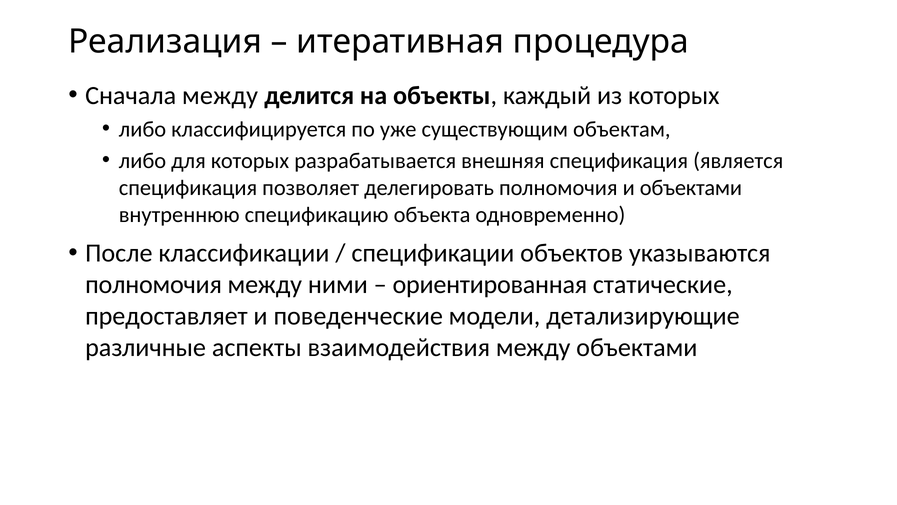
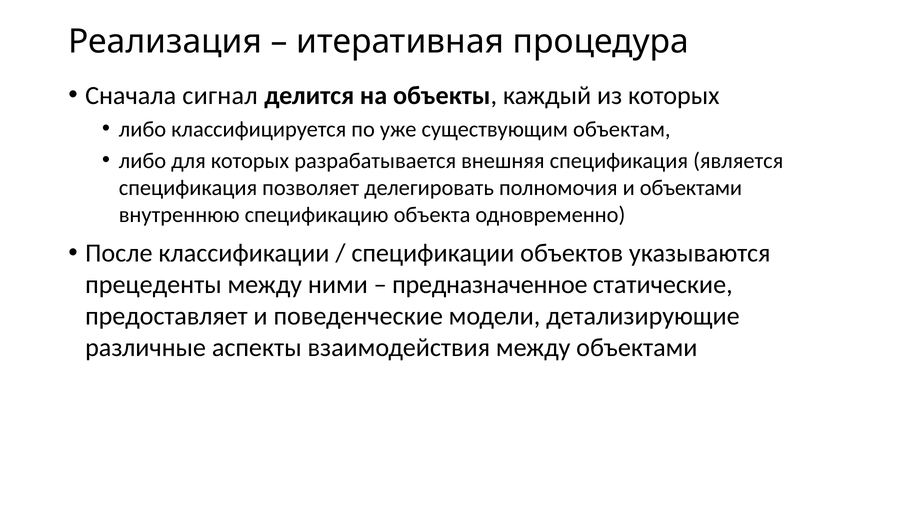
Сначала между: между -> сигнал
полномочия at (154, 284): полномочия -> прецеденты
ориентированная: ориентированная -> предназначенное
